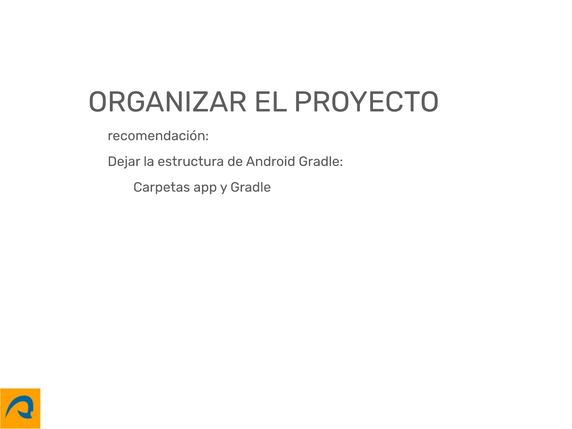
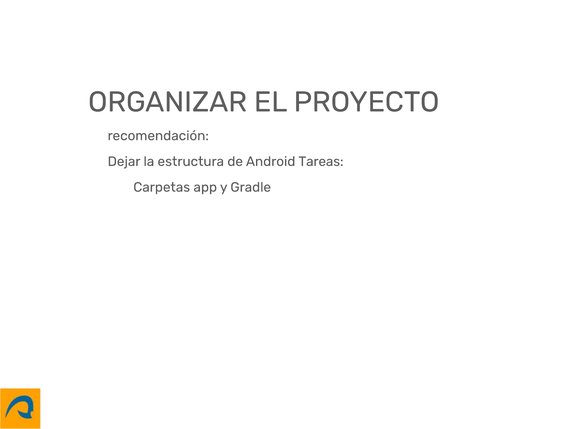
Android Gradle: Gradle -> Tareas
